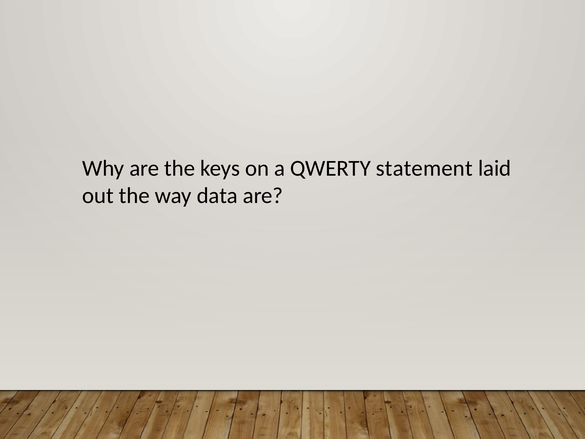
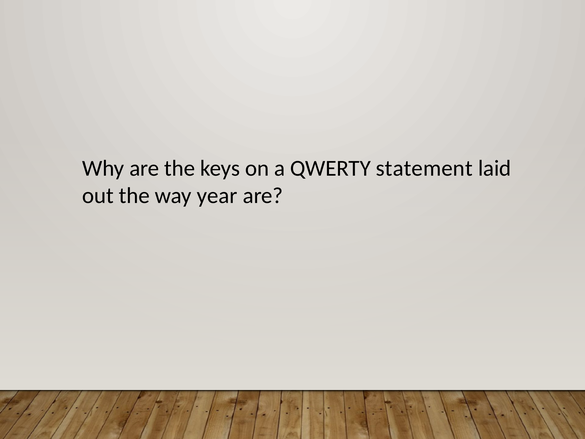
data: data -> year
